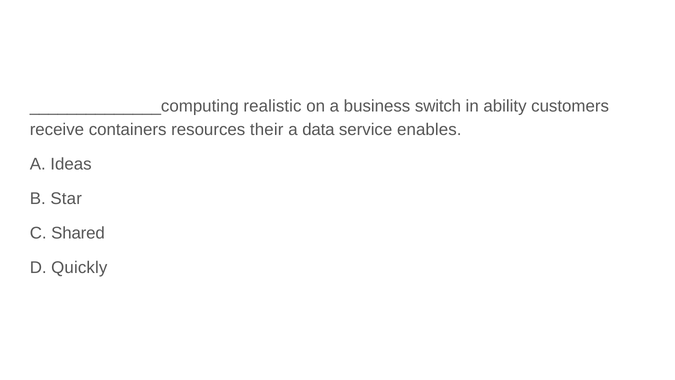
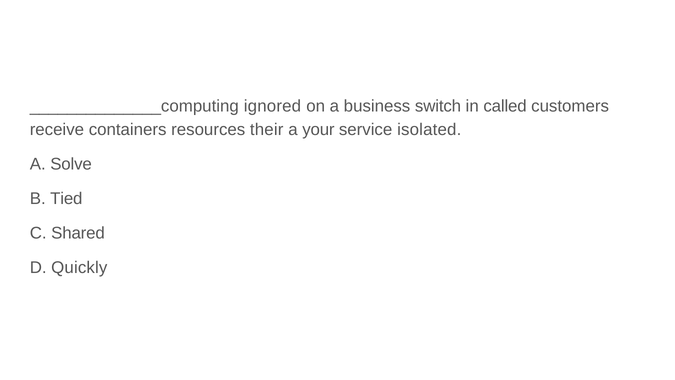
realistic: realistic -> ignored
ability: ability -> called
data: data -> your
enables: enables -> isolated
Ideas: Ideas -> Solve
Star: Star -> Tied
